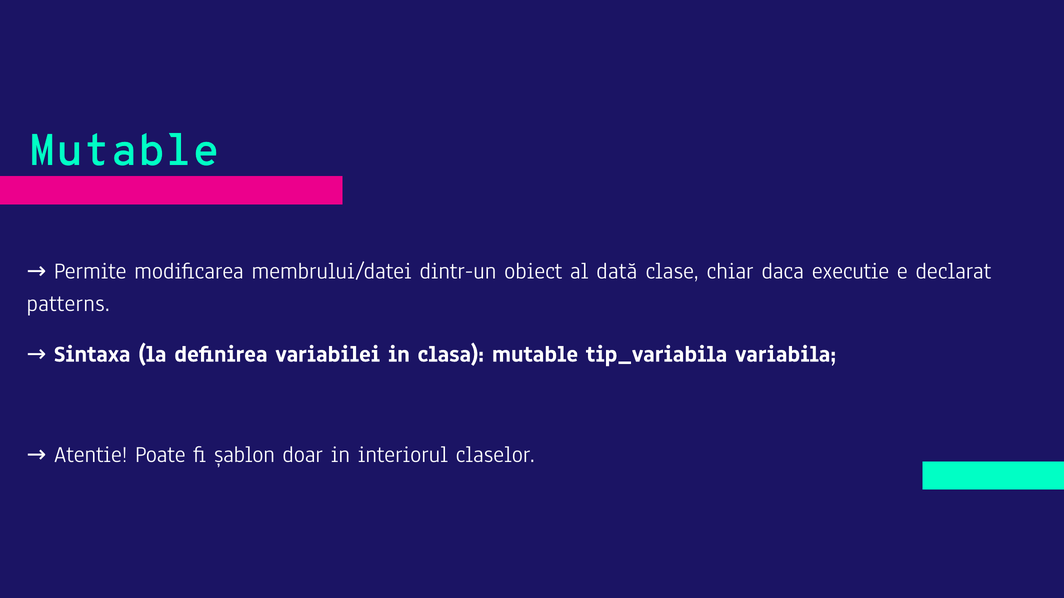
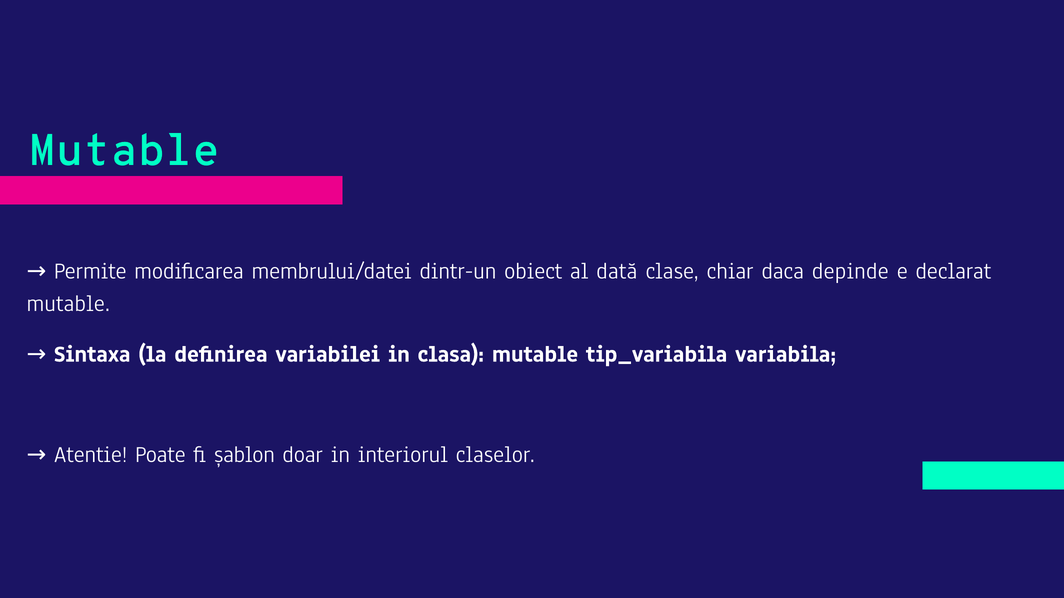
executie: executie -> depinde
patterns at (68, 304): patterns -> mutable
